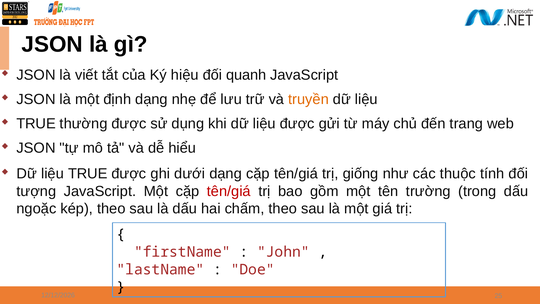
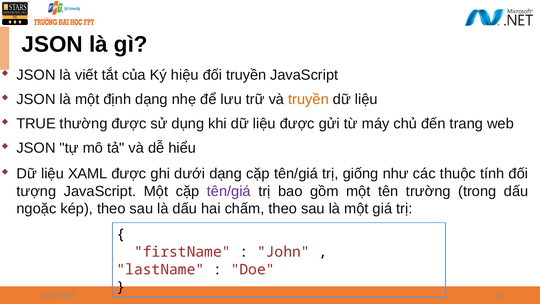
đối quanh: quanh -> truyền
liệu TRUE: TRUE -> XAML
tên/giá at (229, 191) colour: red -> purple
